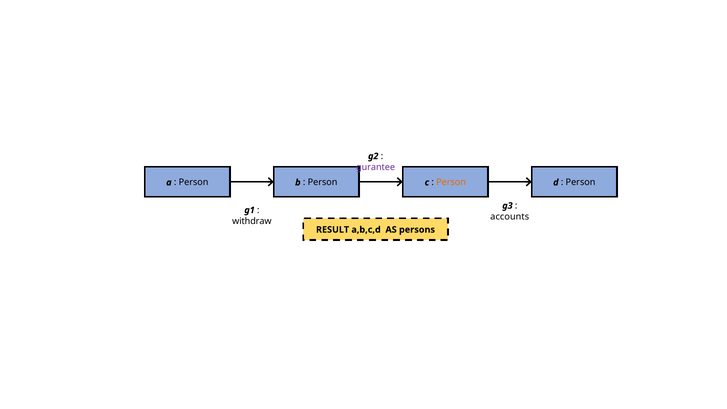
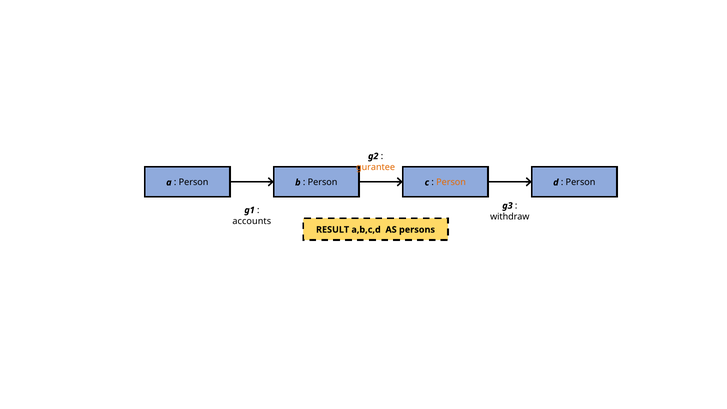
gurantee colour: purple -> orange
accounts: accounts -> withdraw
withdraw: withdraw -> accounts
